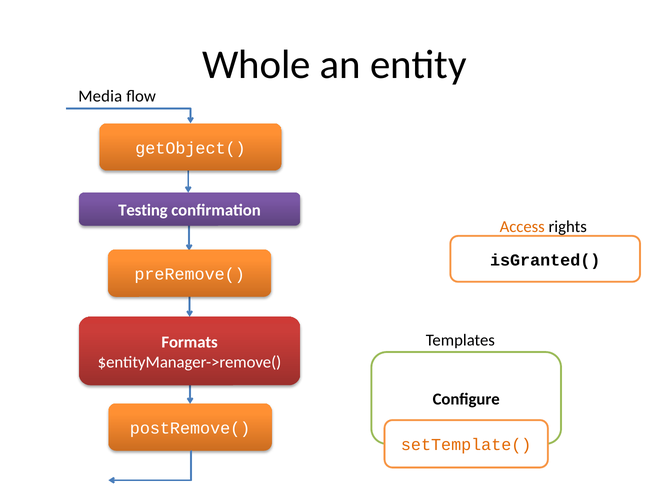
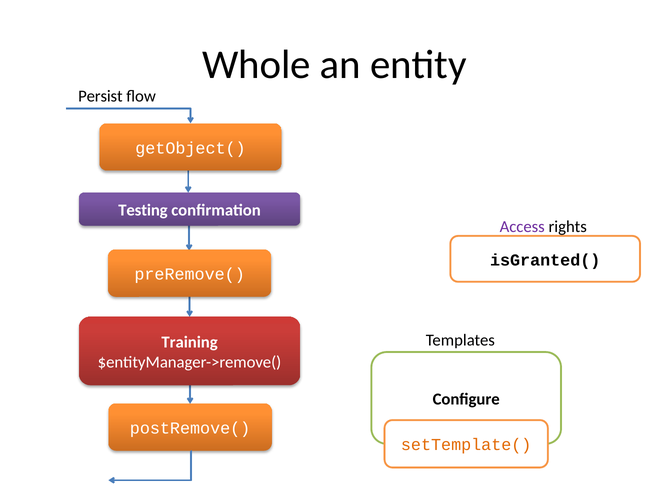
Media: Media -> Persist
Access colour: orange -> purple
Formats: Formats -> Training
